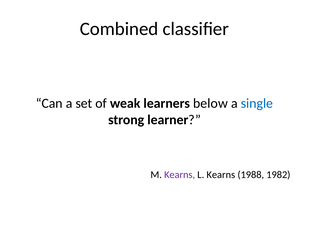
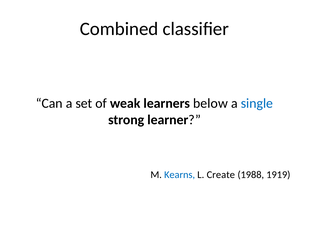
Kearns at (180, 174) colour: purple -> blue
L Kearns: Kearns -> Create
1982: 1982 -> 1919
